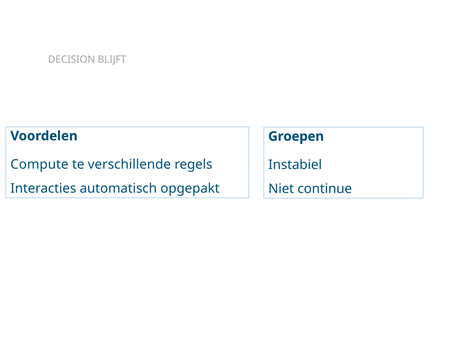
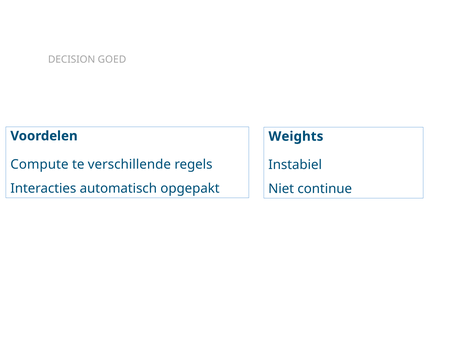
BLIJFT: BLIJFT -> GOED
Groepen: Groepen -> Weights
